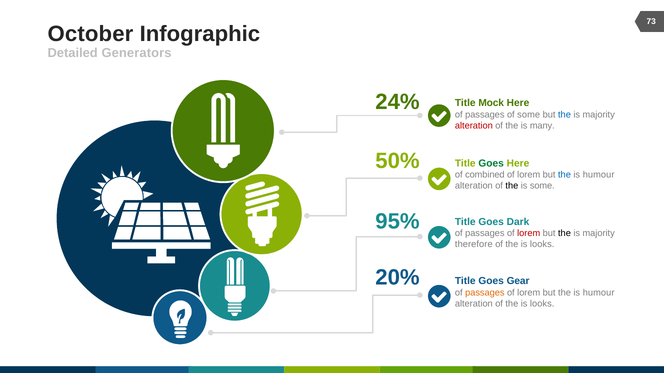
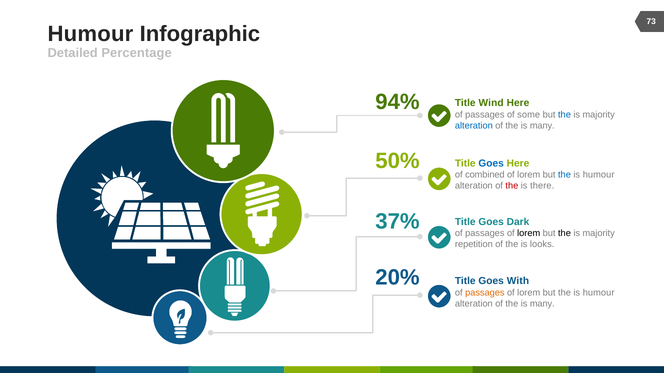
October at (90, 34): October -> Humour
Generators: Generators -> Percentage
24%: 24% -> 94%
Mock: Mock -> Wind
alteration at (474, 126) colour: red -> blue
Goes at (491, 163) colour: green -> blue
the at (512, 186) colour: black -> red
is some: some -> there
95%: 95% -> 37%
lorem at (529, 234) colour: red -> black
therefore: therefore -> repetition
Gear: Gear -> With
looks at (542, 304): looks -> many
